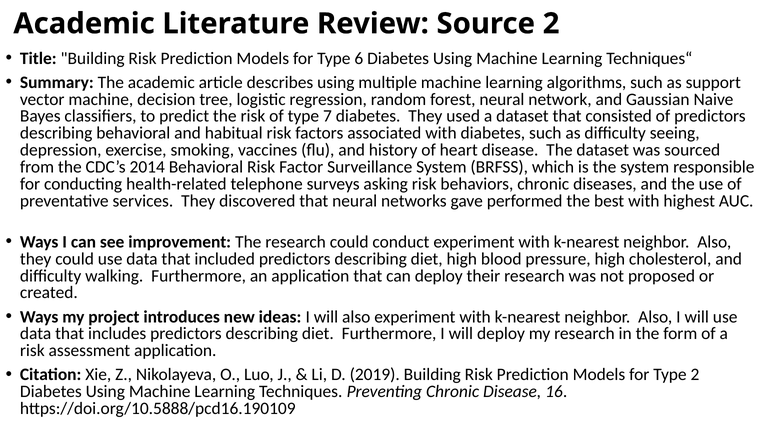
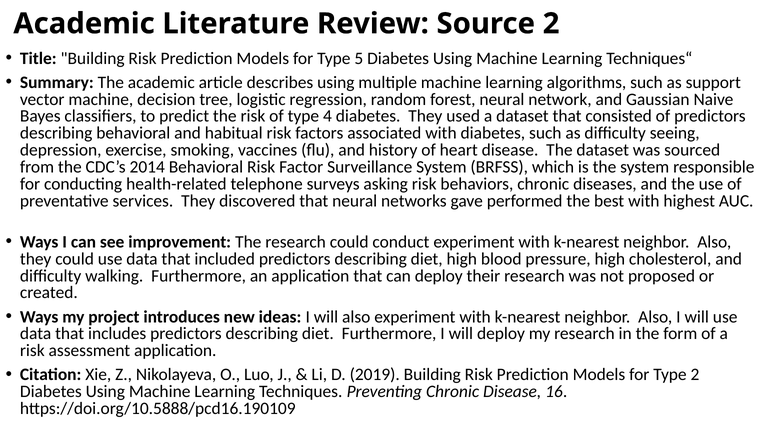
6: 6 -> 5
7: 7 -> 4
